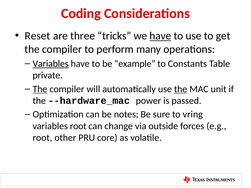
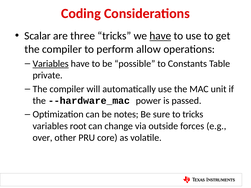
Reset: Reset -> Scalar
many: many -> allow
example: example -> possible
The at (40, 89) underline: present -> none
the at (181, 89) underline: present -> none
to vring: vring -> tricks
root at (42, 138): root -> over
